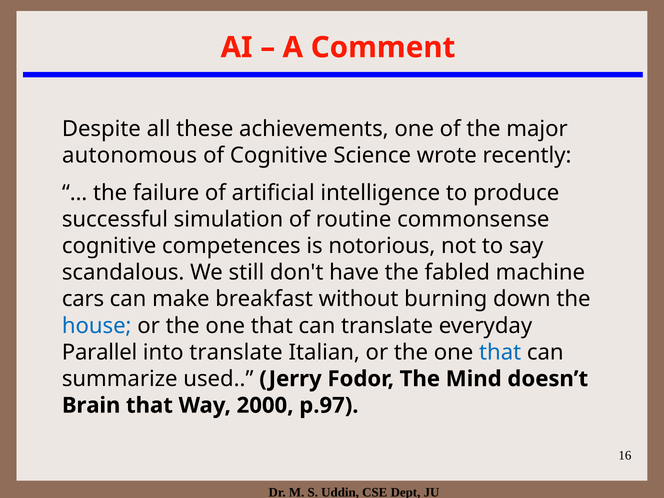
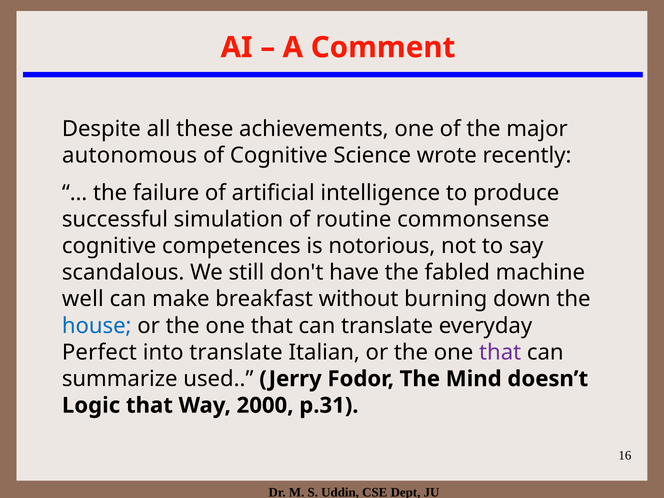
cars: cars -> well
Parallel: Parallel -> Perfect
that at (500, 352) colour: blue -> purple
Brain: Brain -> Logic
p.97: p.97 -> p.31
